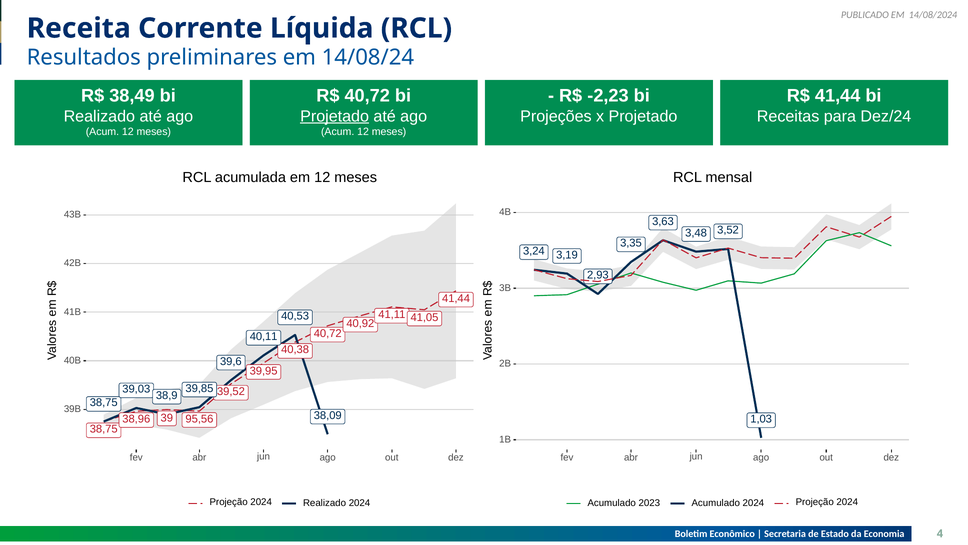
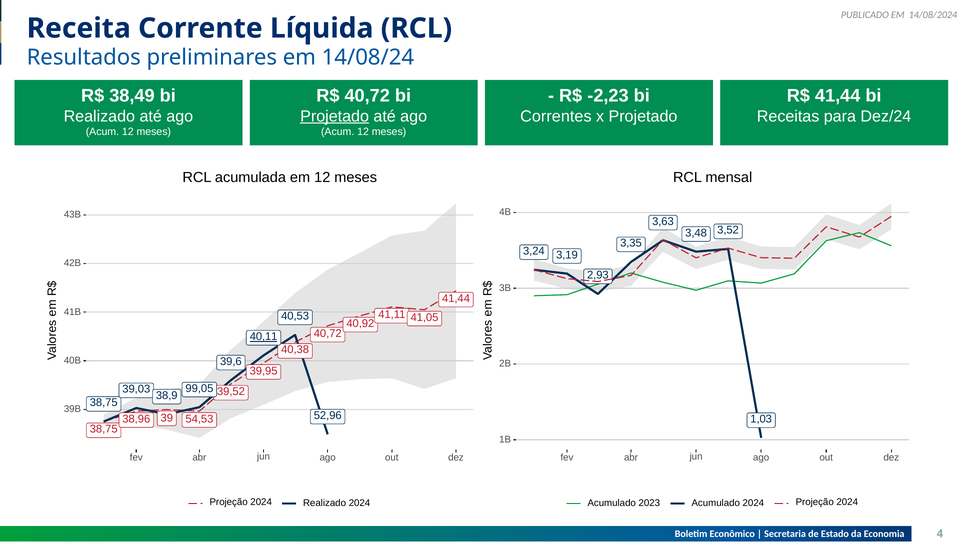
Projeções: Projeções -> Correntes
40,11 underline: none -> present
39,85: 39,85 -> 99,05
38,09: 38,09 -> 52,96
95,56: 95,56 -> 54,53
